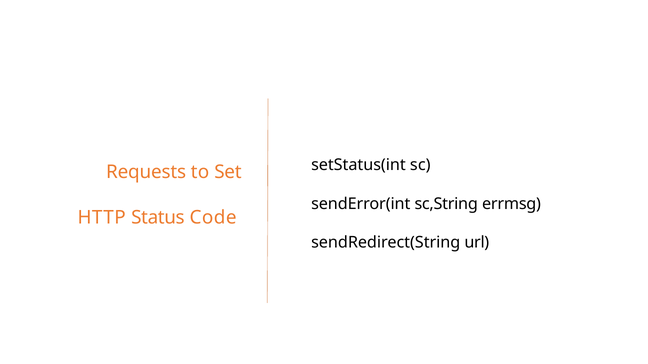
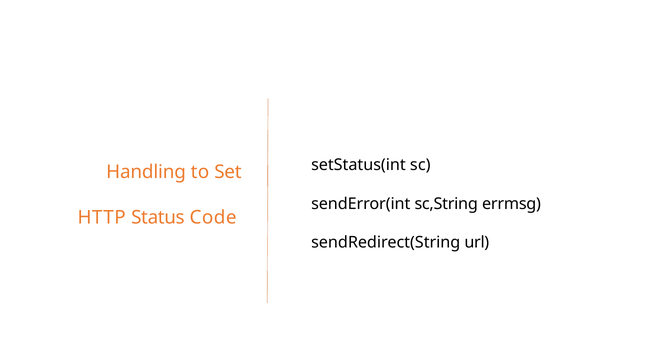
Requests: Requests -> Handling
